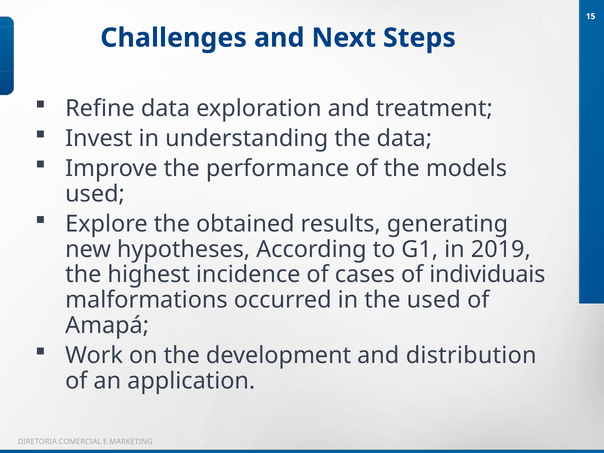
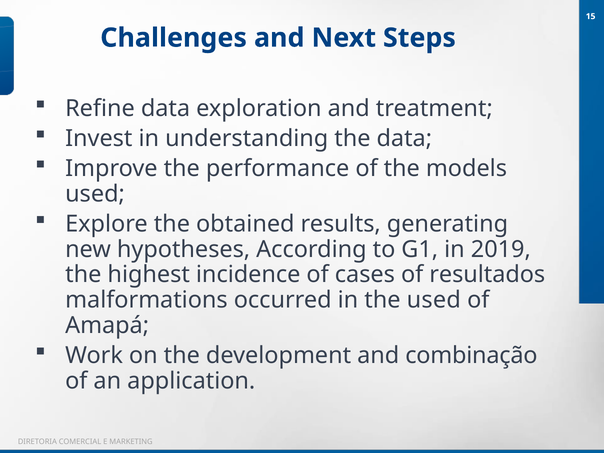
individuais: individuais -> resultados
distribution: distribution -> combinação
